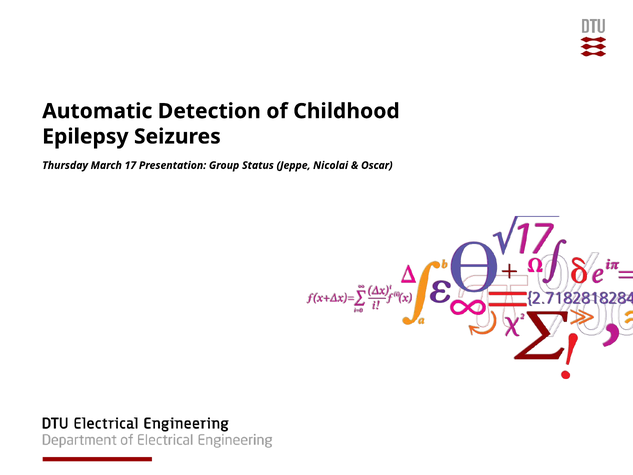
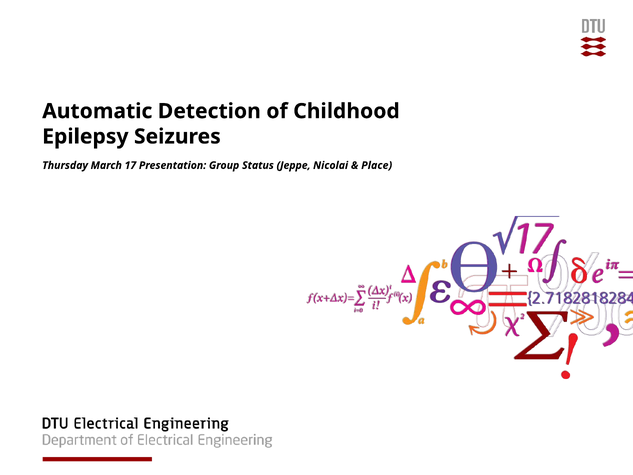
Oscar: Oscar -> Place
